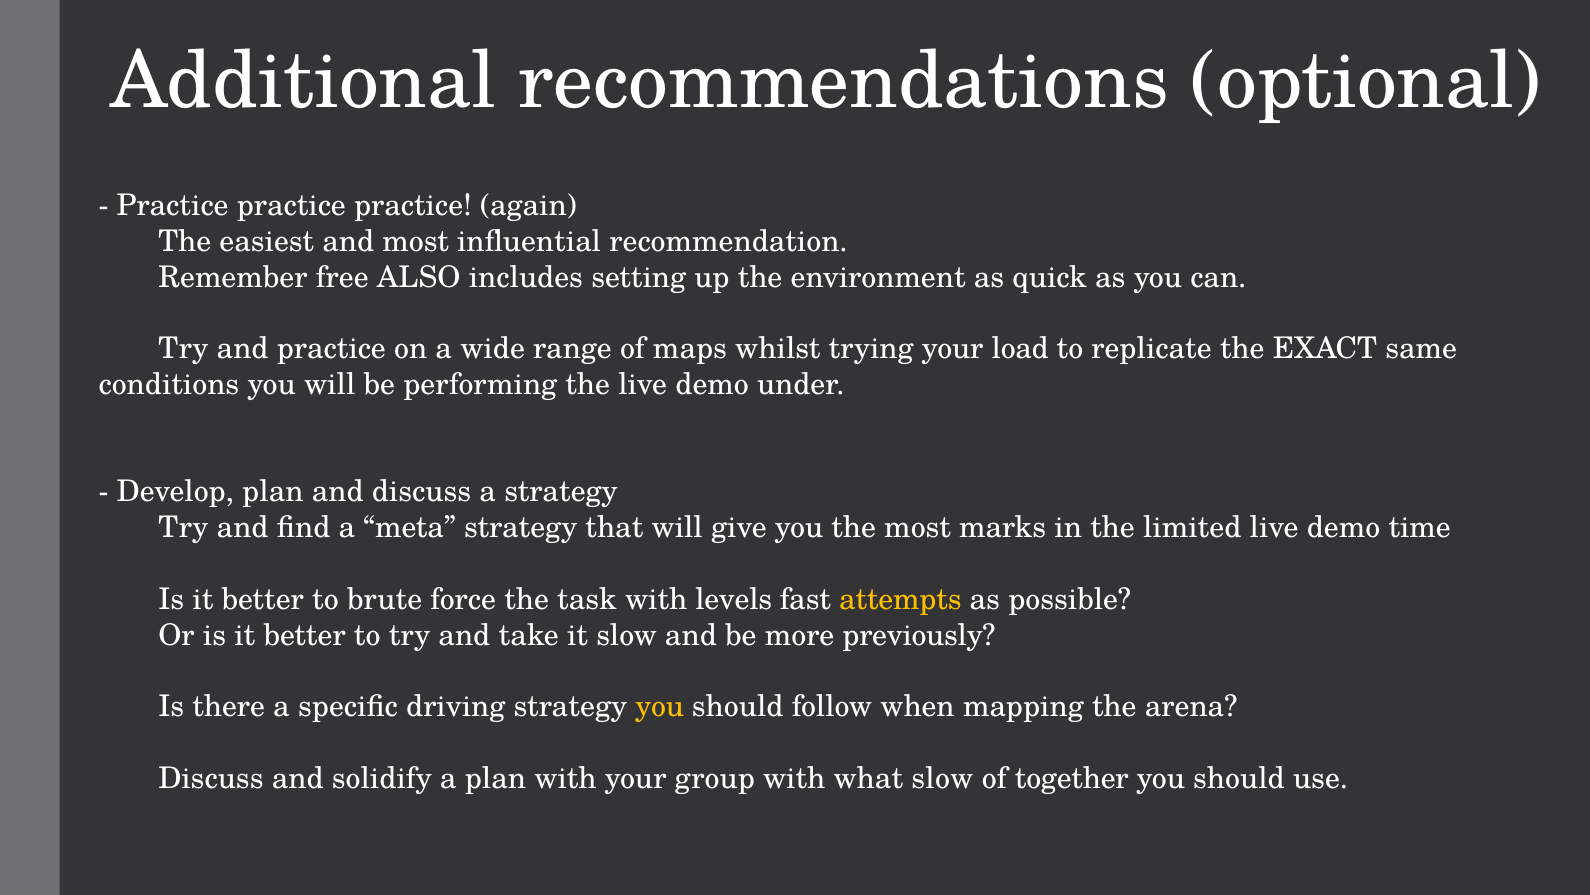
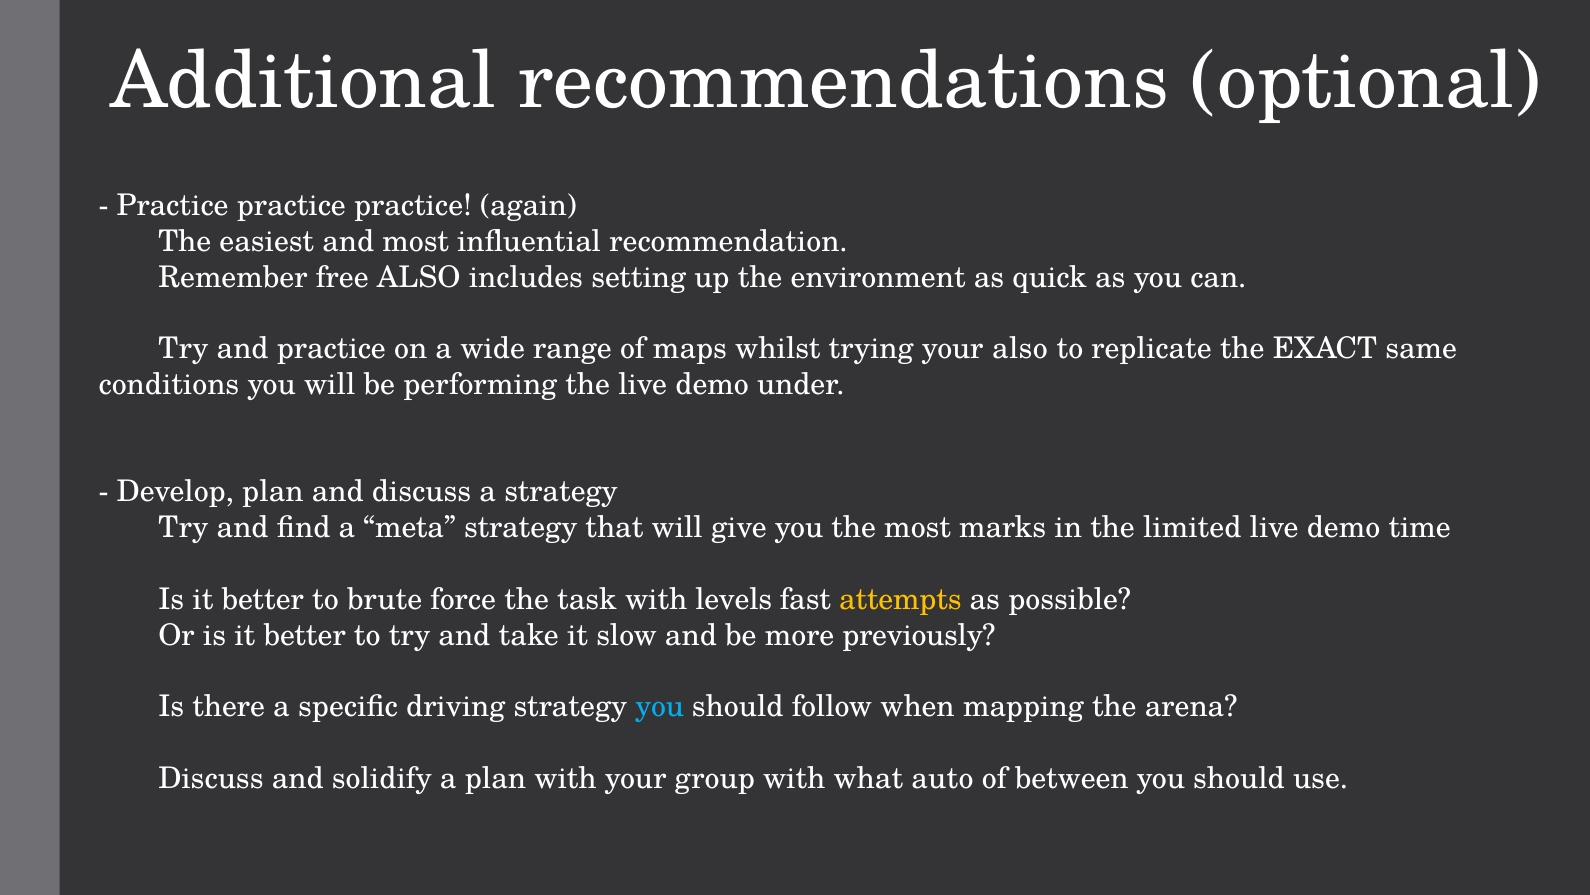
your load: load -> also
you at (660, 706) colour: yellow -> light blue
what slow: slow -> auto
together: together -> between
